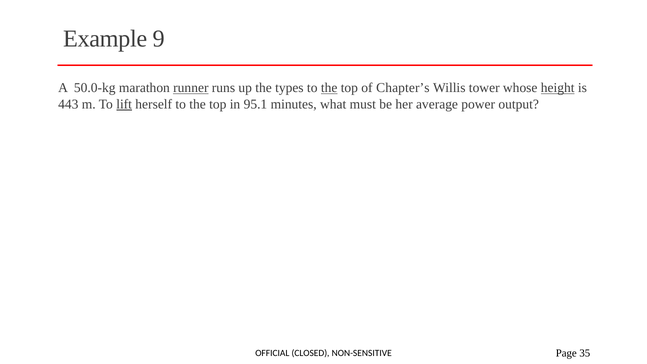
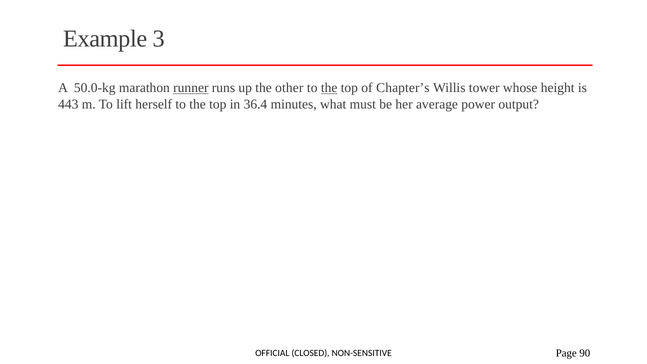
9: 9 -> 3
types: types -> other
height underline: present -> none
lift underline: present -> none
95.1: 95.1 -> 36.4
35: 35 -> 90
